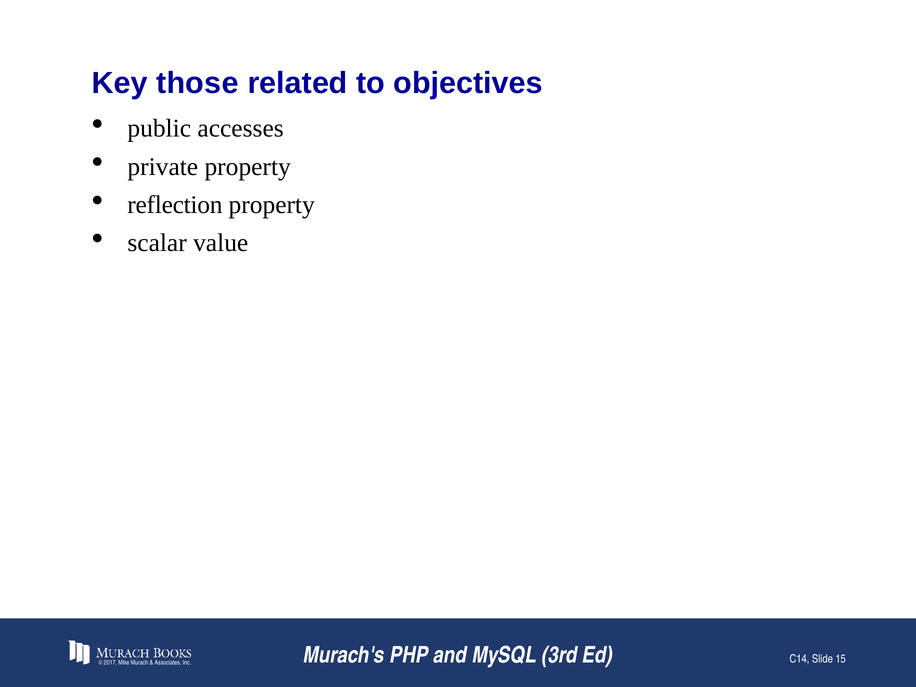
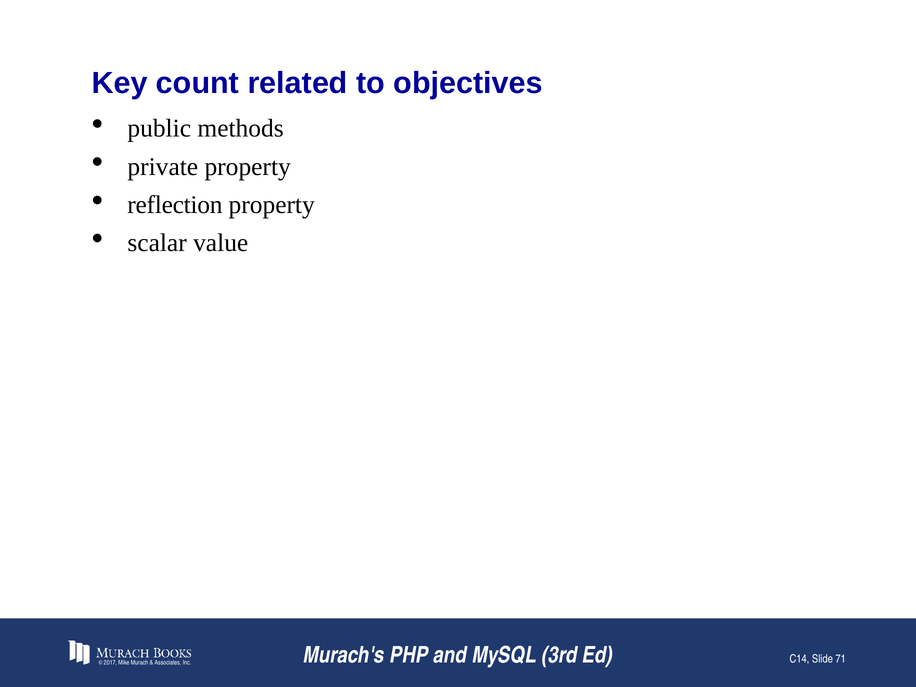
those: those -> count
accesses: accesses -> methods
15: 15 -> 71
